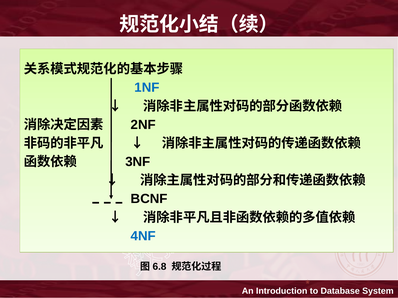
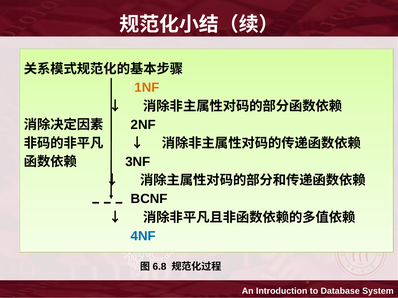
1NF colour: blue -> orange
